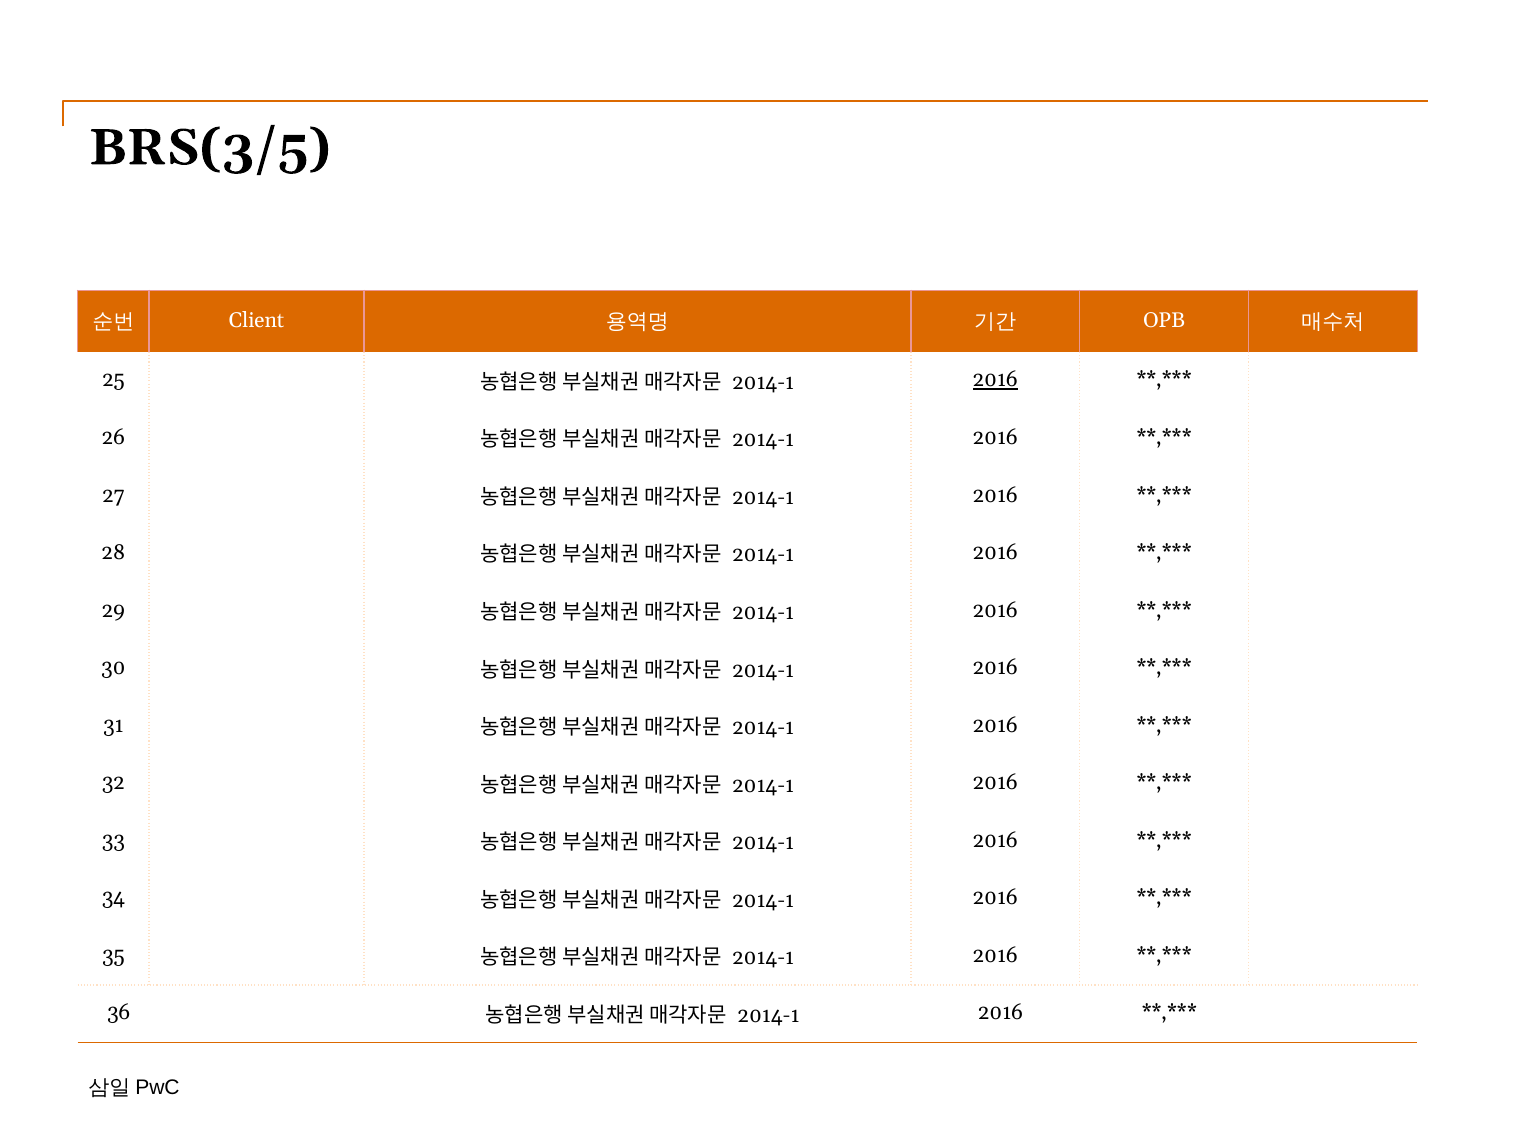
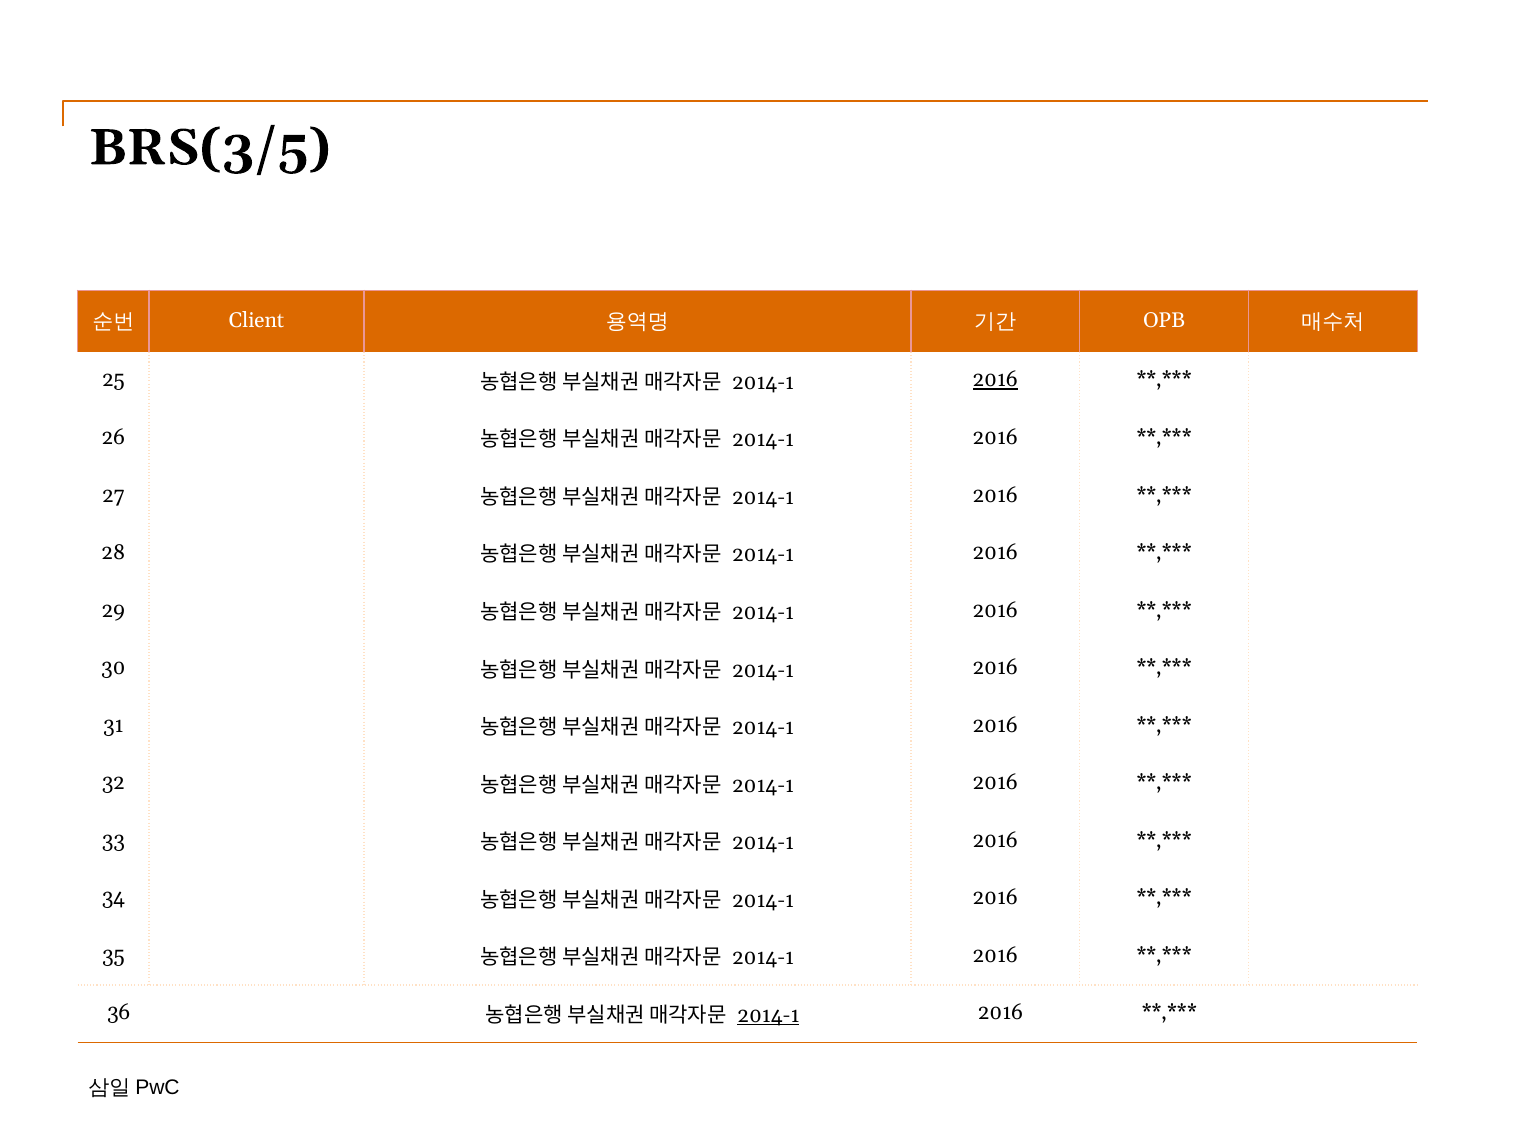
2014-1 at (768, 1015) underline: none -> present
